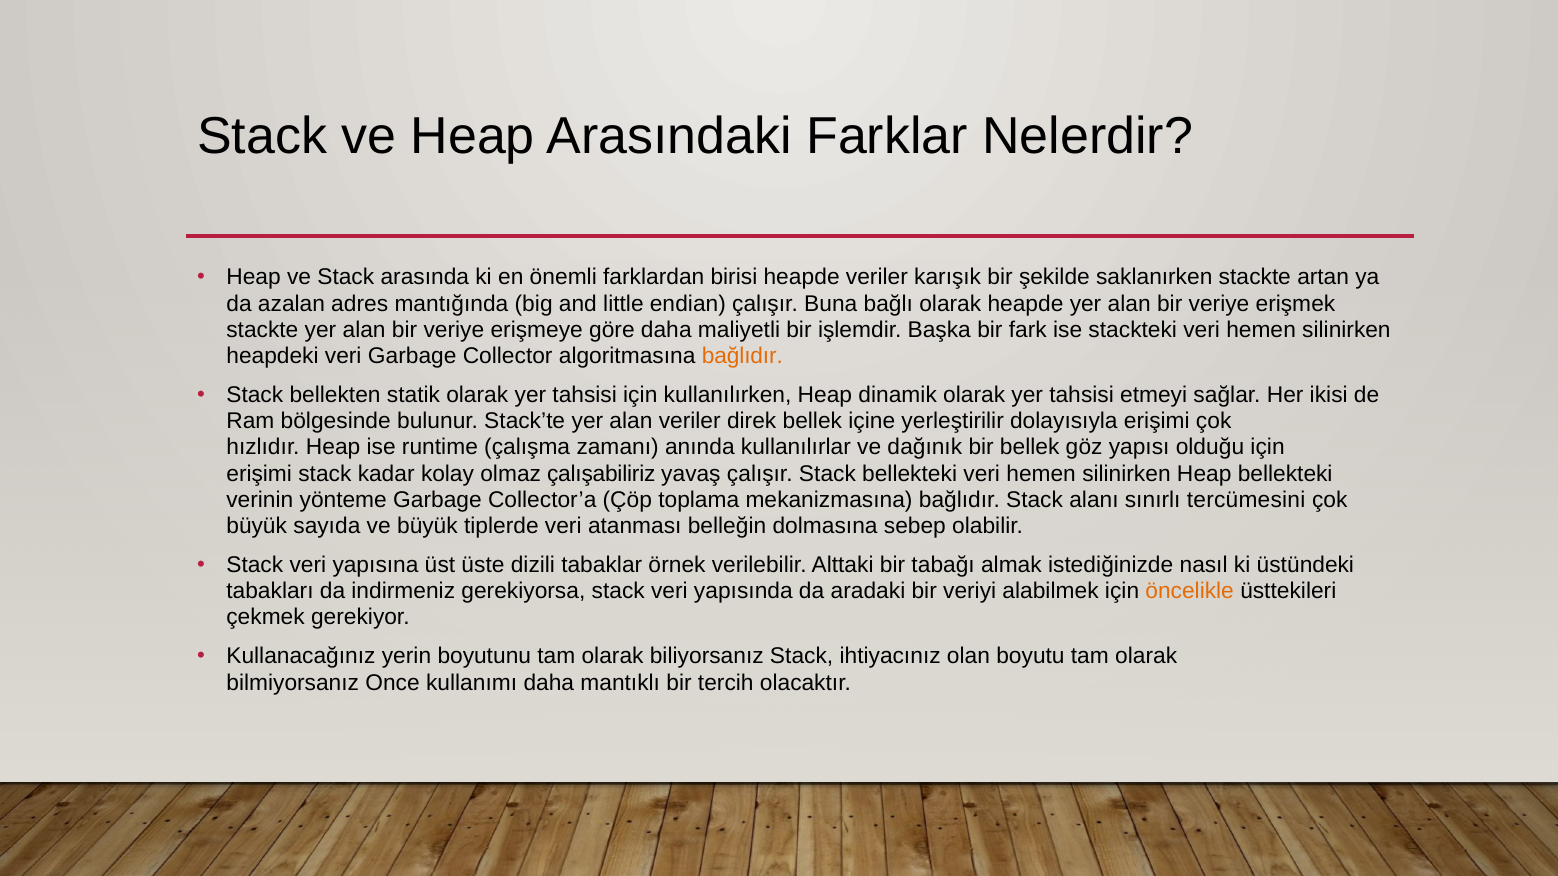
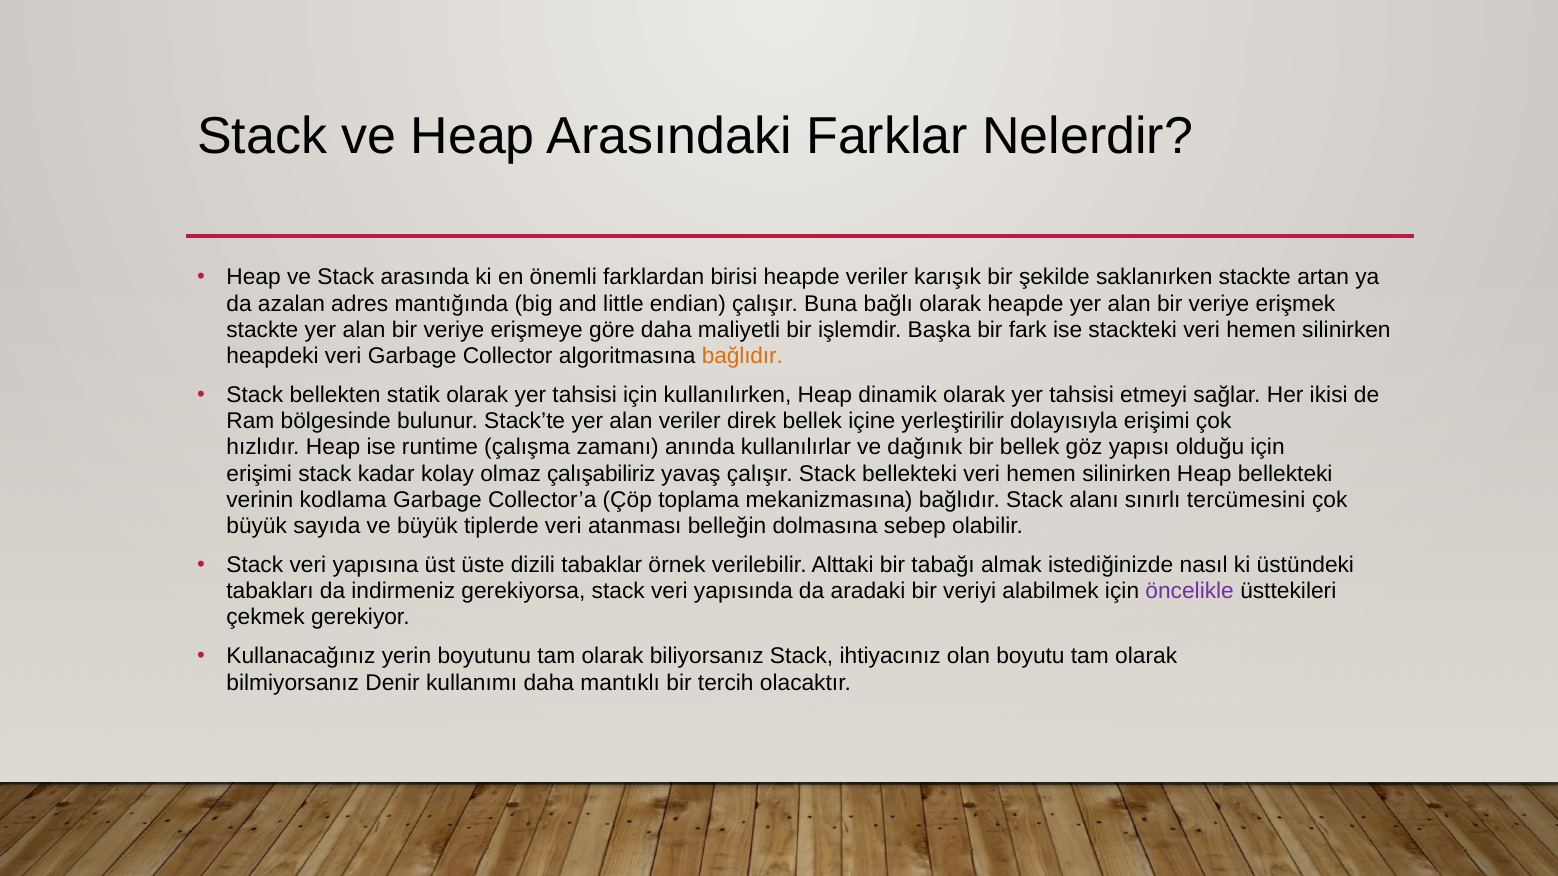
yönteme: yönteme -> kodlama
öncelikle colour: orange -> purple
Once: Once -> Denir
